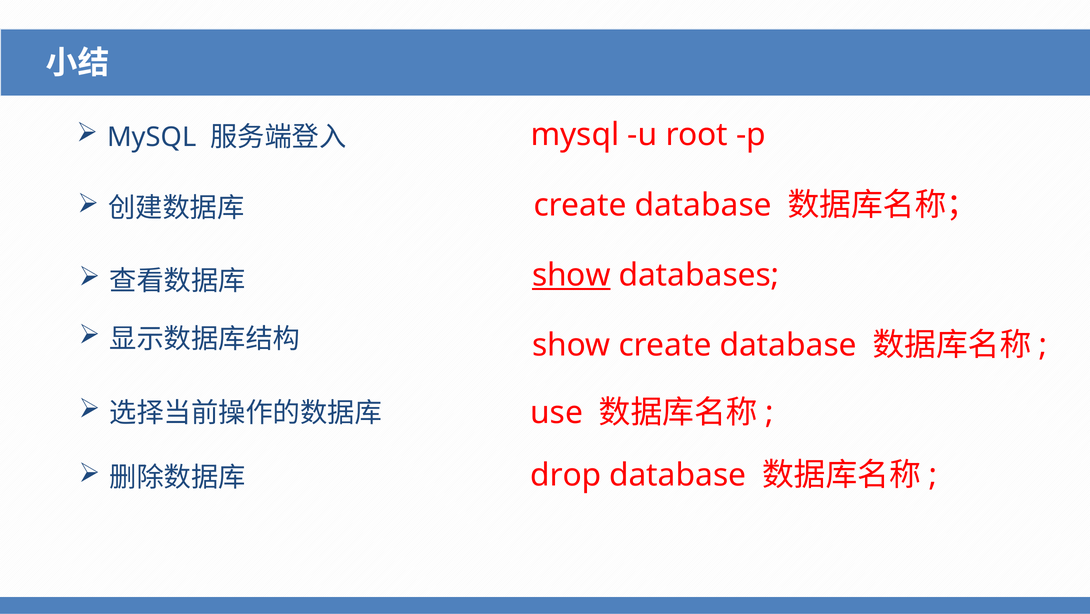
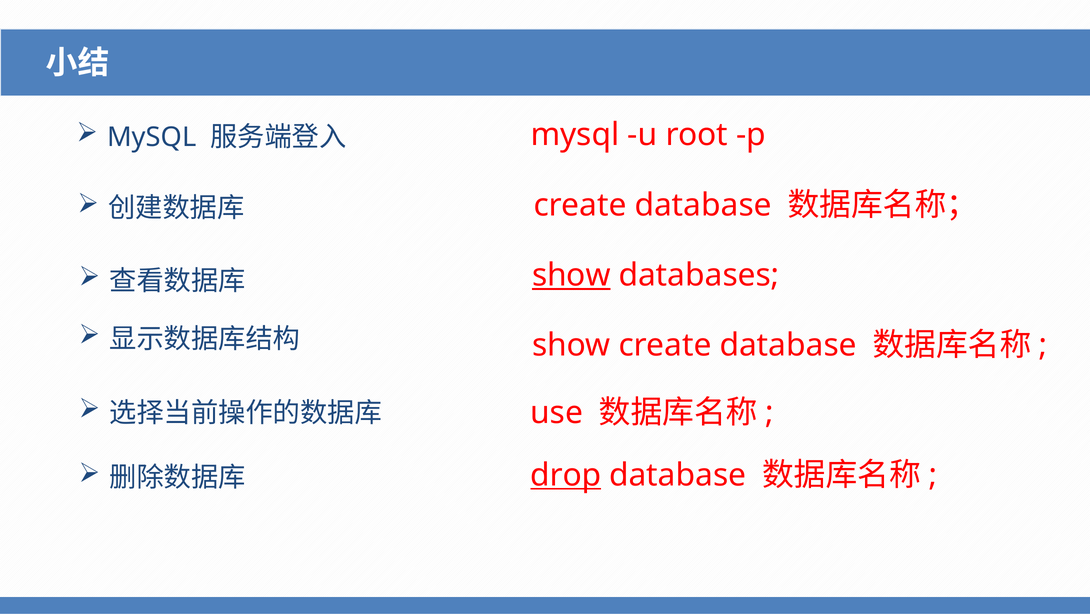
drop underline: none -> present
